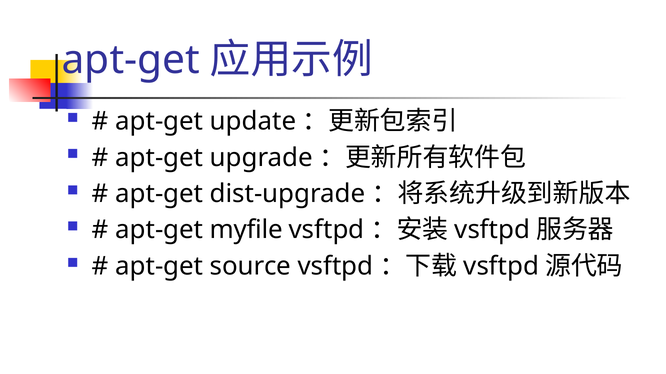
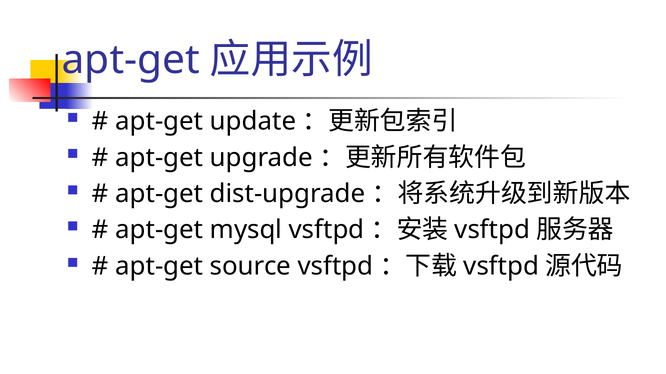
myfile: myfile -> mysql
